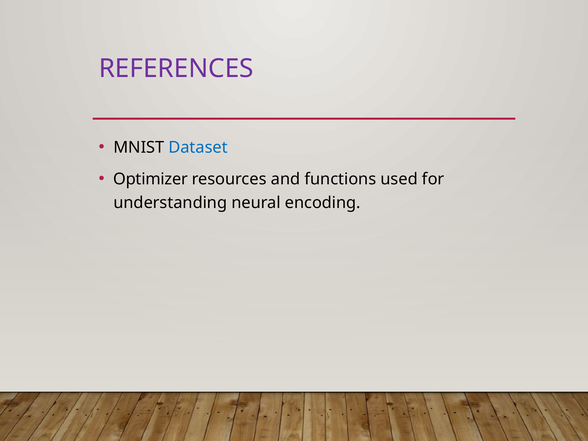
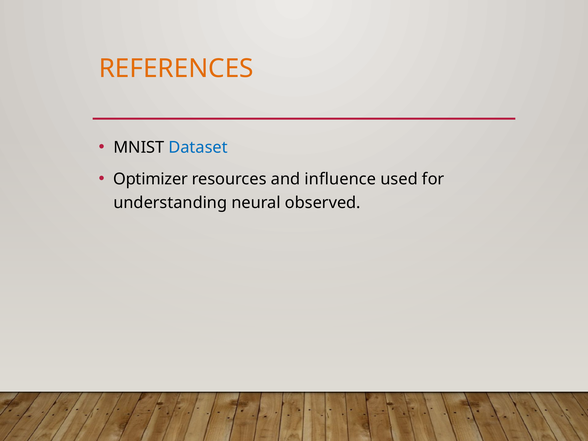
REFERENCES colour: purple -> orange
functions: functions -> influence
encoding: encoding -> observed
